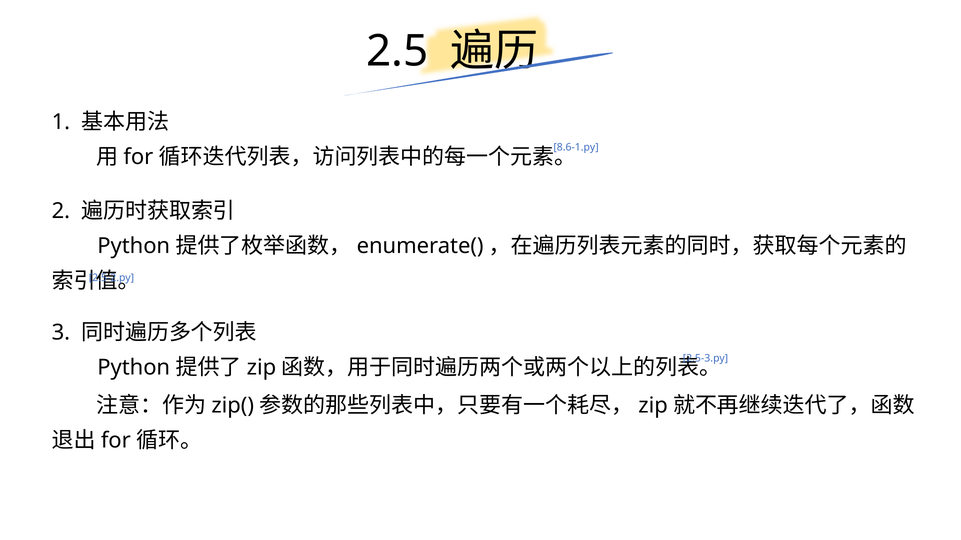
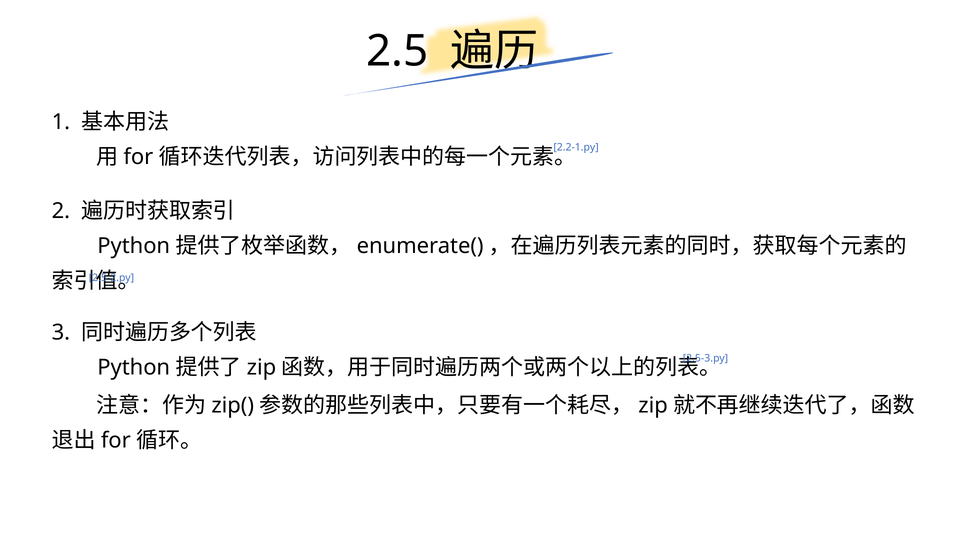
8.6-1.py: 8.6-1.py -> 2.2-1.py
